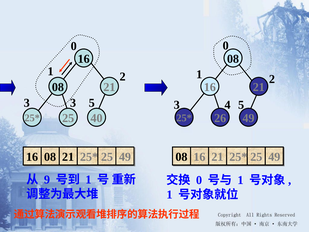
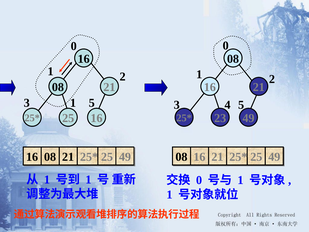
3 at (73, 103): 3 -> 1
25 40: 40 -> 16
26: 26 -> 23
9 at (47, 180): 9 -> 1
